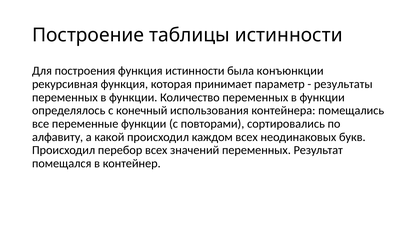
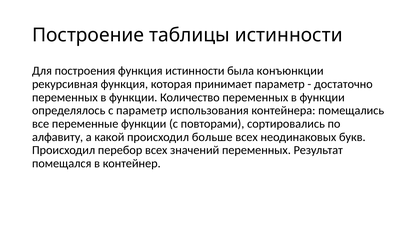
результаты: результаты -> достаточно
с конечный: конечный -> параметр
каждом: каждом -> больше
